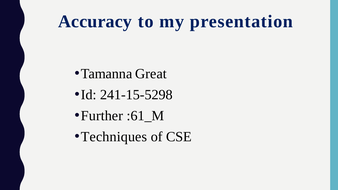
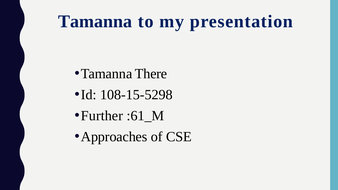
Accuracy at (95, 21): Accuracy -> Tamanna
Great: Great -> There
241-15-5298: 241-15-5298 -> 108-15-5298
Techniques: Techniques -> Approaches
